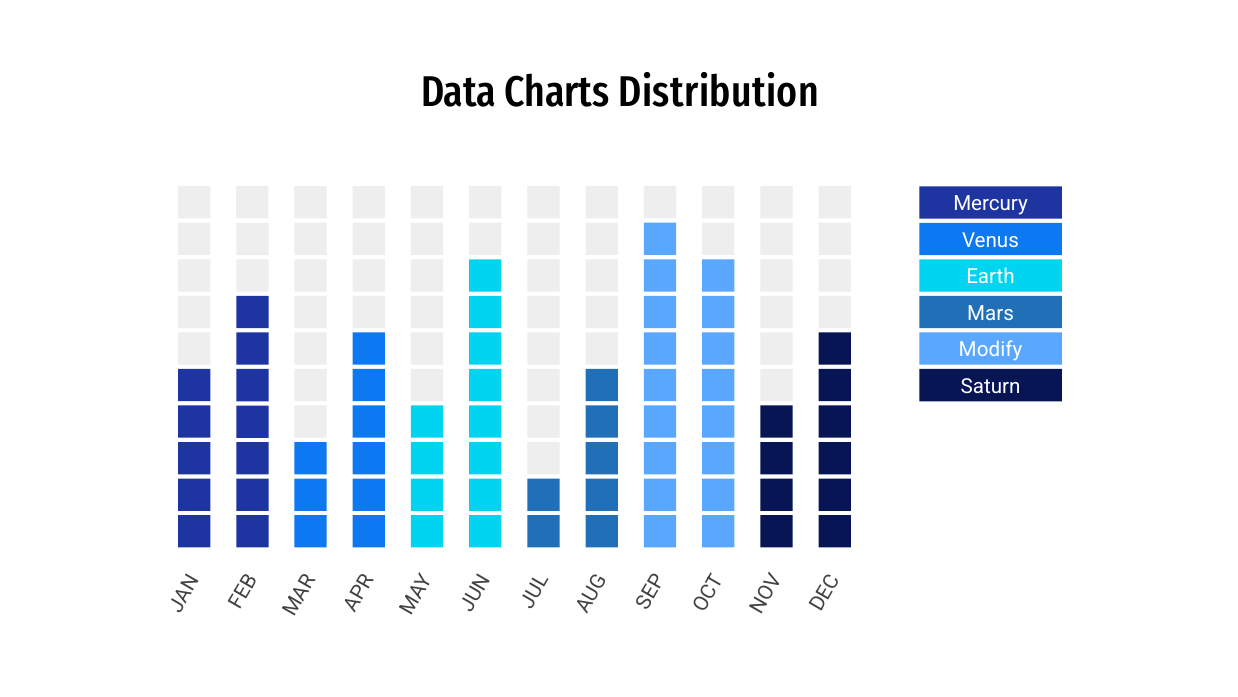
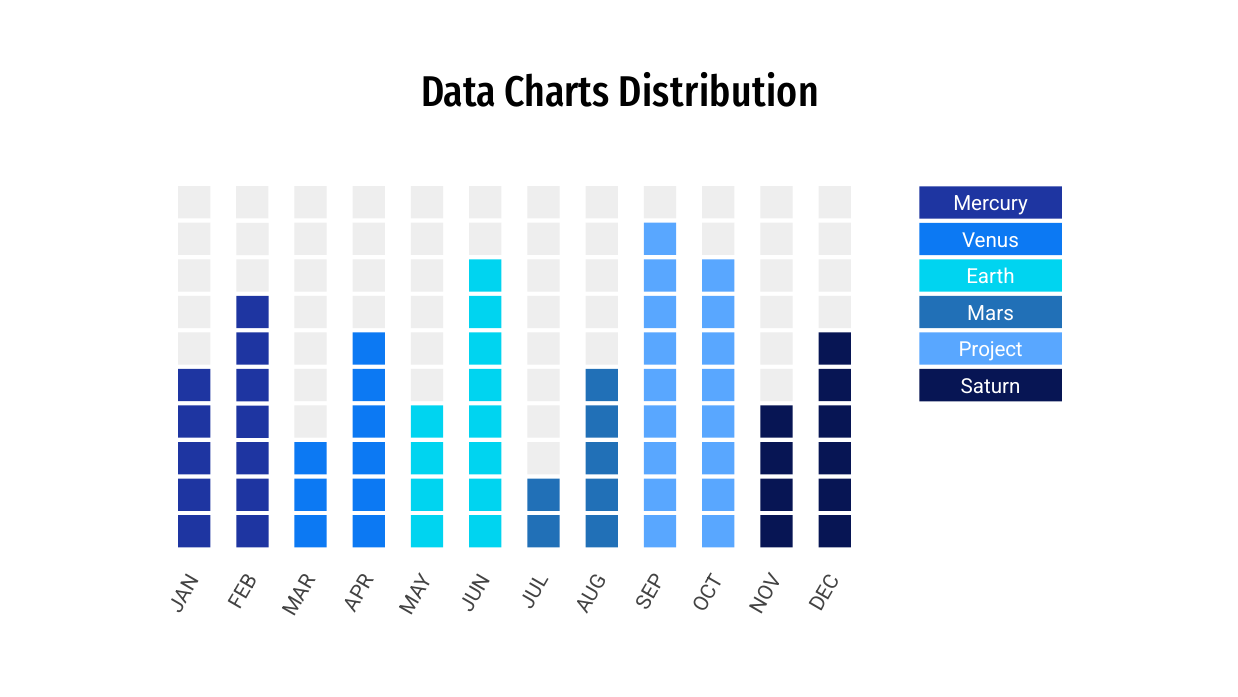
Modify: Modify -> Project
